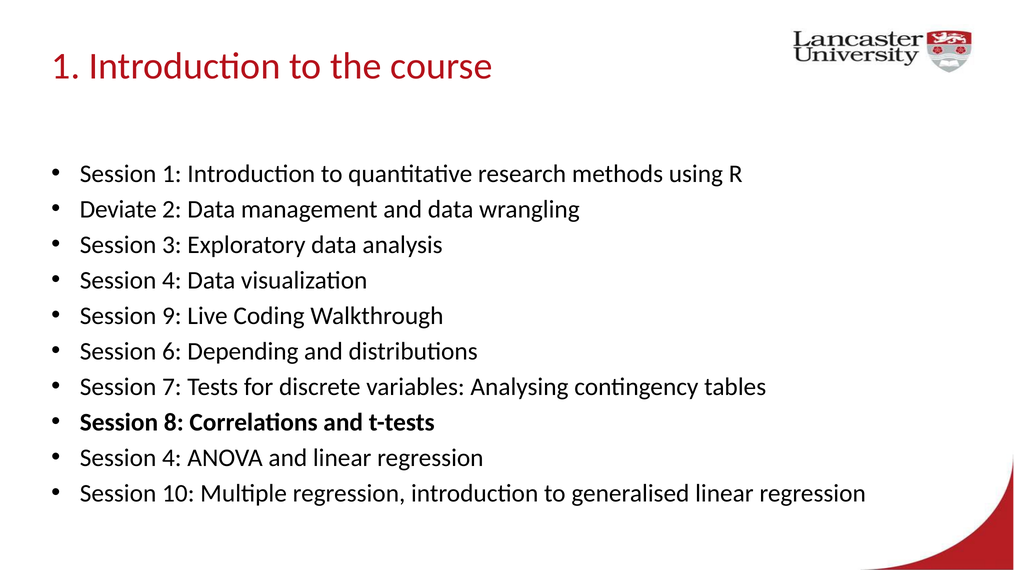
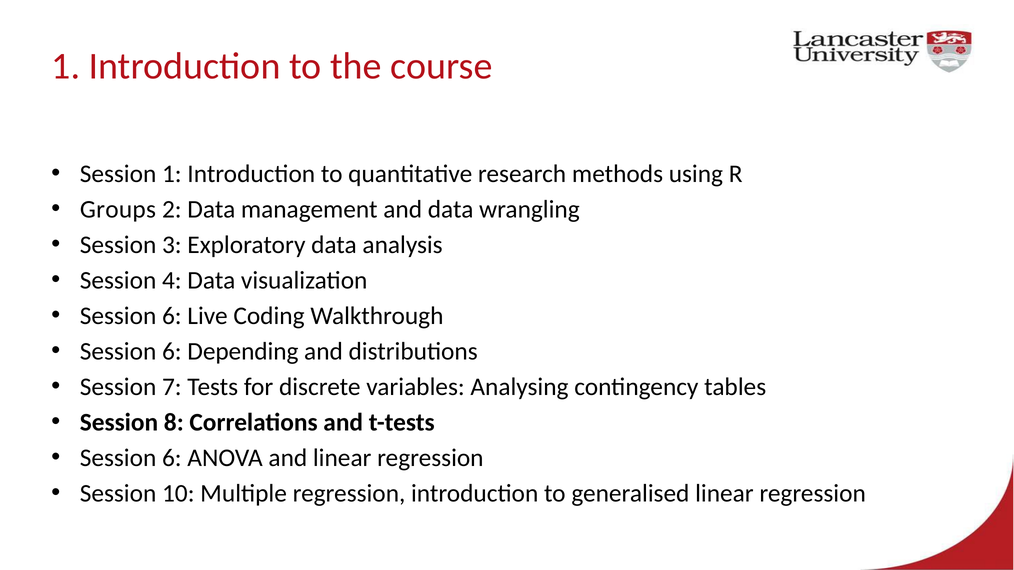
Deviate: Deviate -> Groups
9 at (172, 316): 9 -> 6
4 at (172, 458): 4 -> 6
